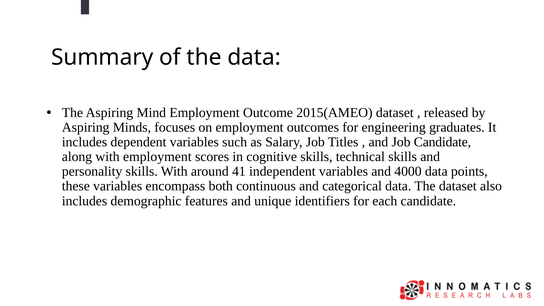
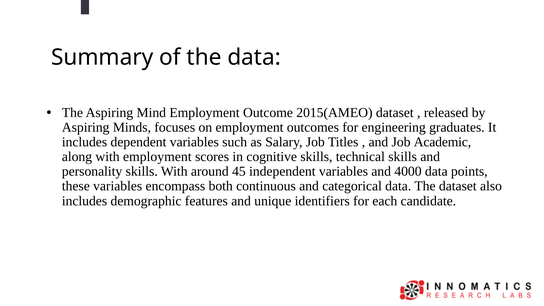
Job Candidate: Candidate -> Academic
41: 41 -> 45
